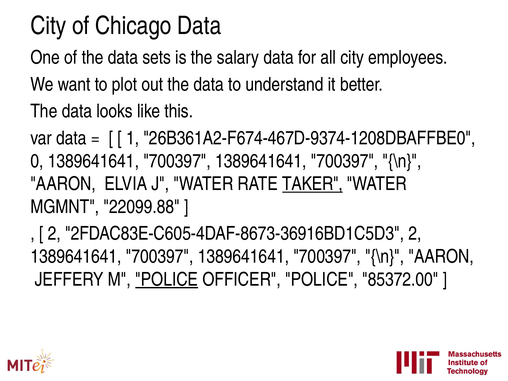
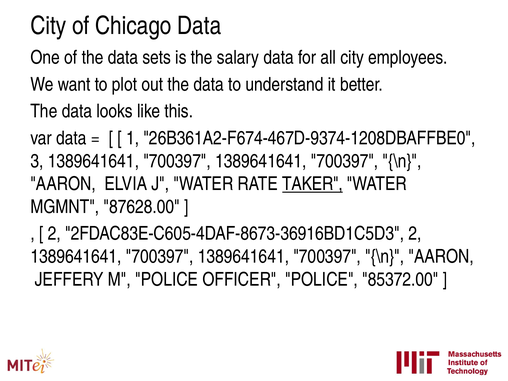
0: 0 -> 3
22099.88: 22099.88 -> 87628.00
POLICE at (167, 279) underline: present -> none
